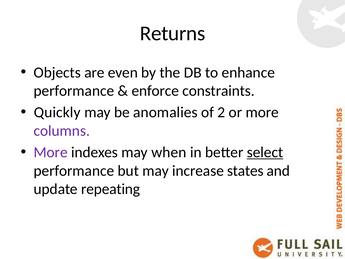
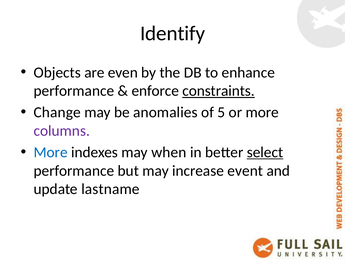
Returns: Returns -> Identify
constraints underline: none -> present
Quickly: Quickly -> Change
2: 2 -> 5
More at (51, 152) colour: purple -> blue
states: states -> event
repeating: repeating -> lastname
